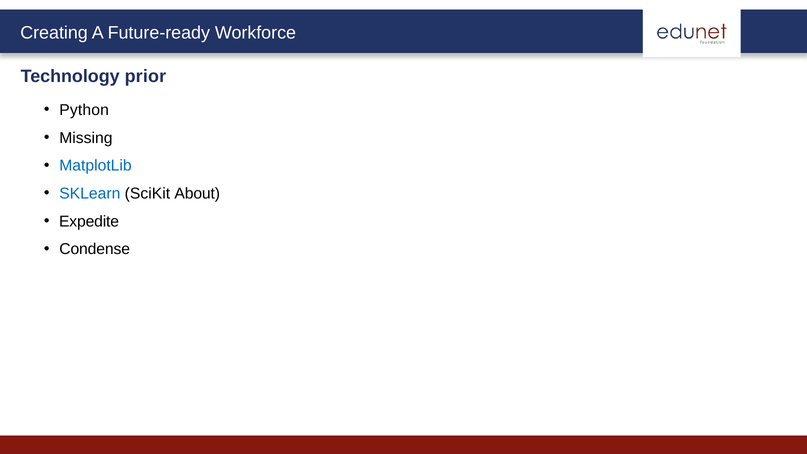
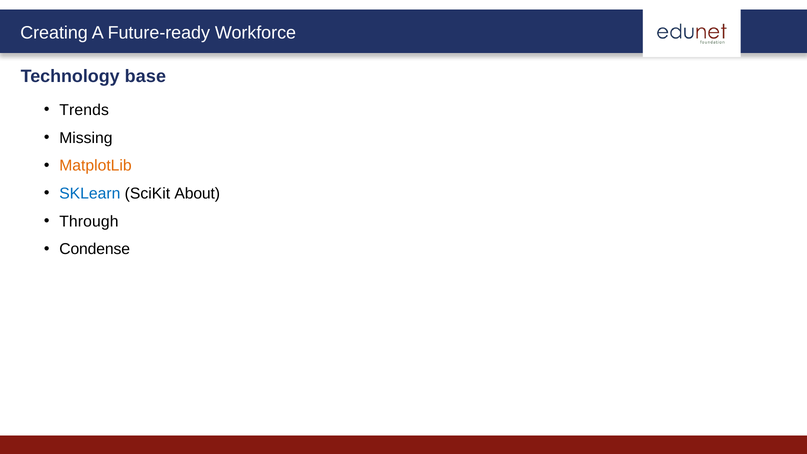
prior: prior -> base
Python: Python -> Trends
MatplotLib colour: blue -> orange
Expedite: Expedite -> Through
